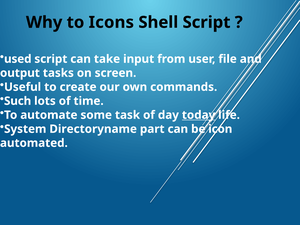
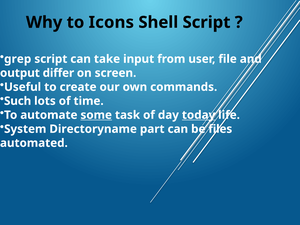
used: used -> grep
tasks: tasks -> differ
some underline: none -> present
icon: icon -> files
